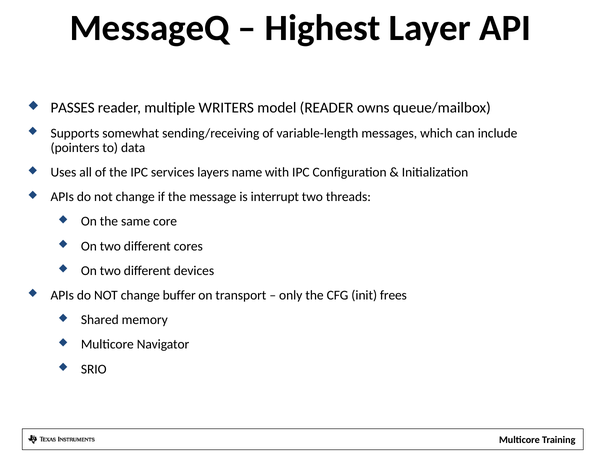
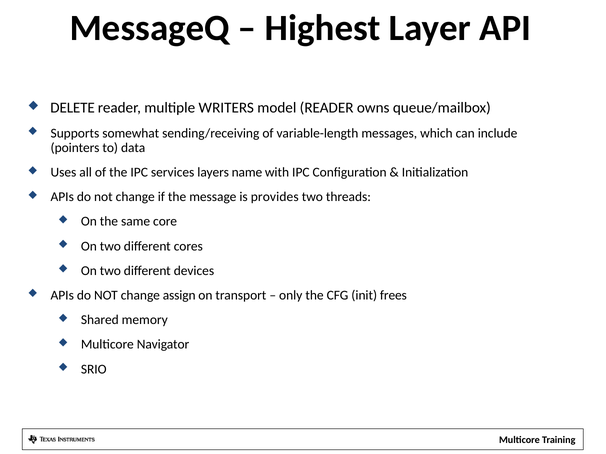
PASSES: PASSES -> DELETE
interrupt: interrupt -> provides
buffer: buffer -> assign
